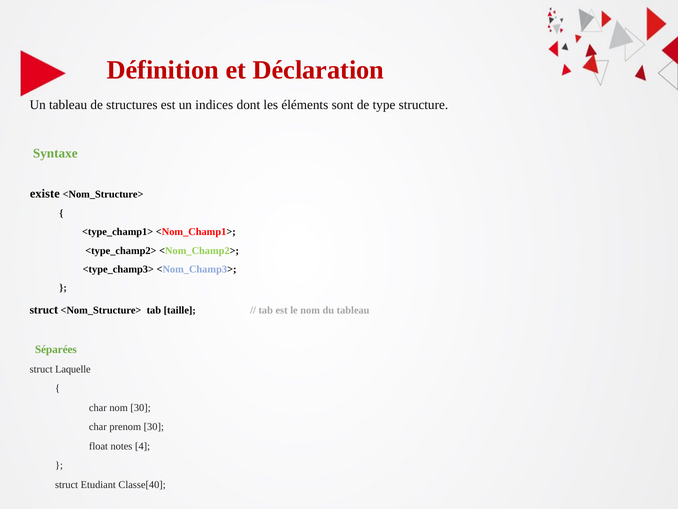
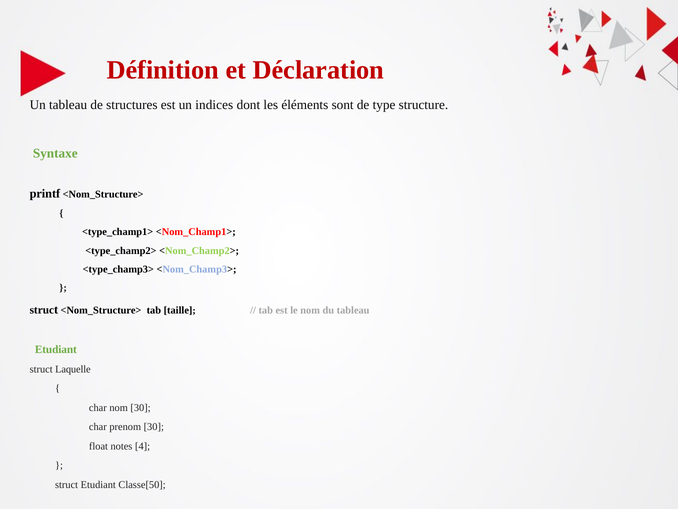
existe: existe -> printf
Séparées at (56, 349): Séparées -> Etudiant
Classe[40: Classe[40 -> Classe[50
